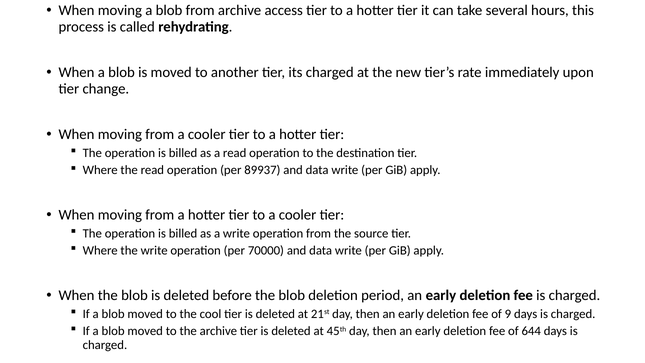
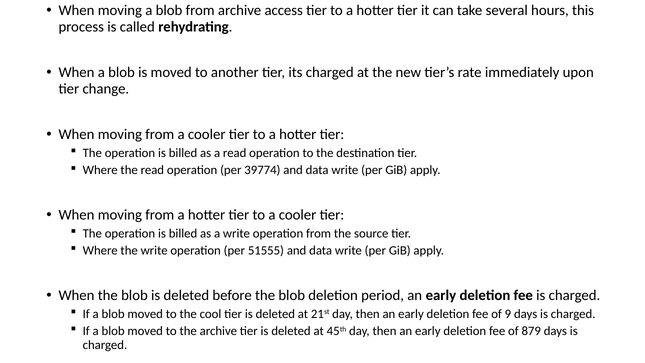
89937: 89937 -> 39774
70000: 70000 -> 51555
644: 644 -> 879
